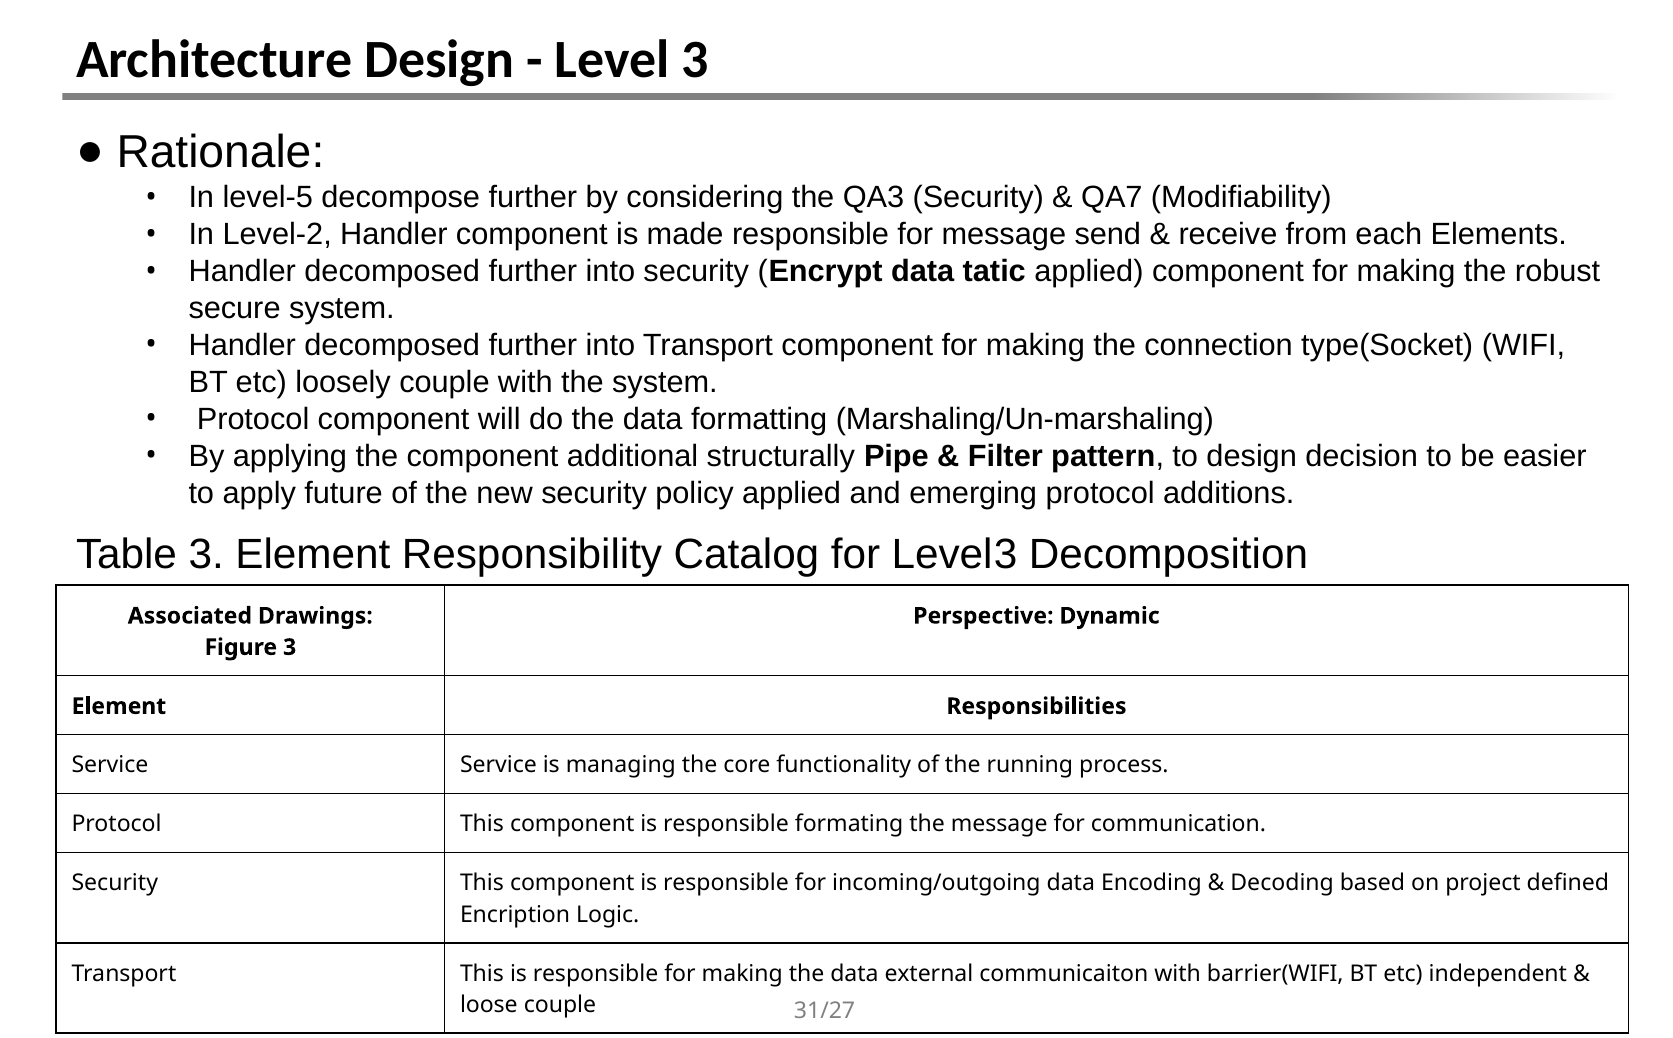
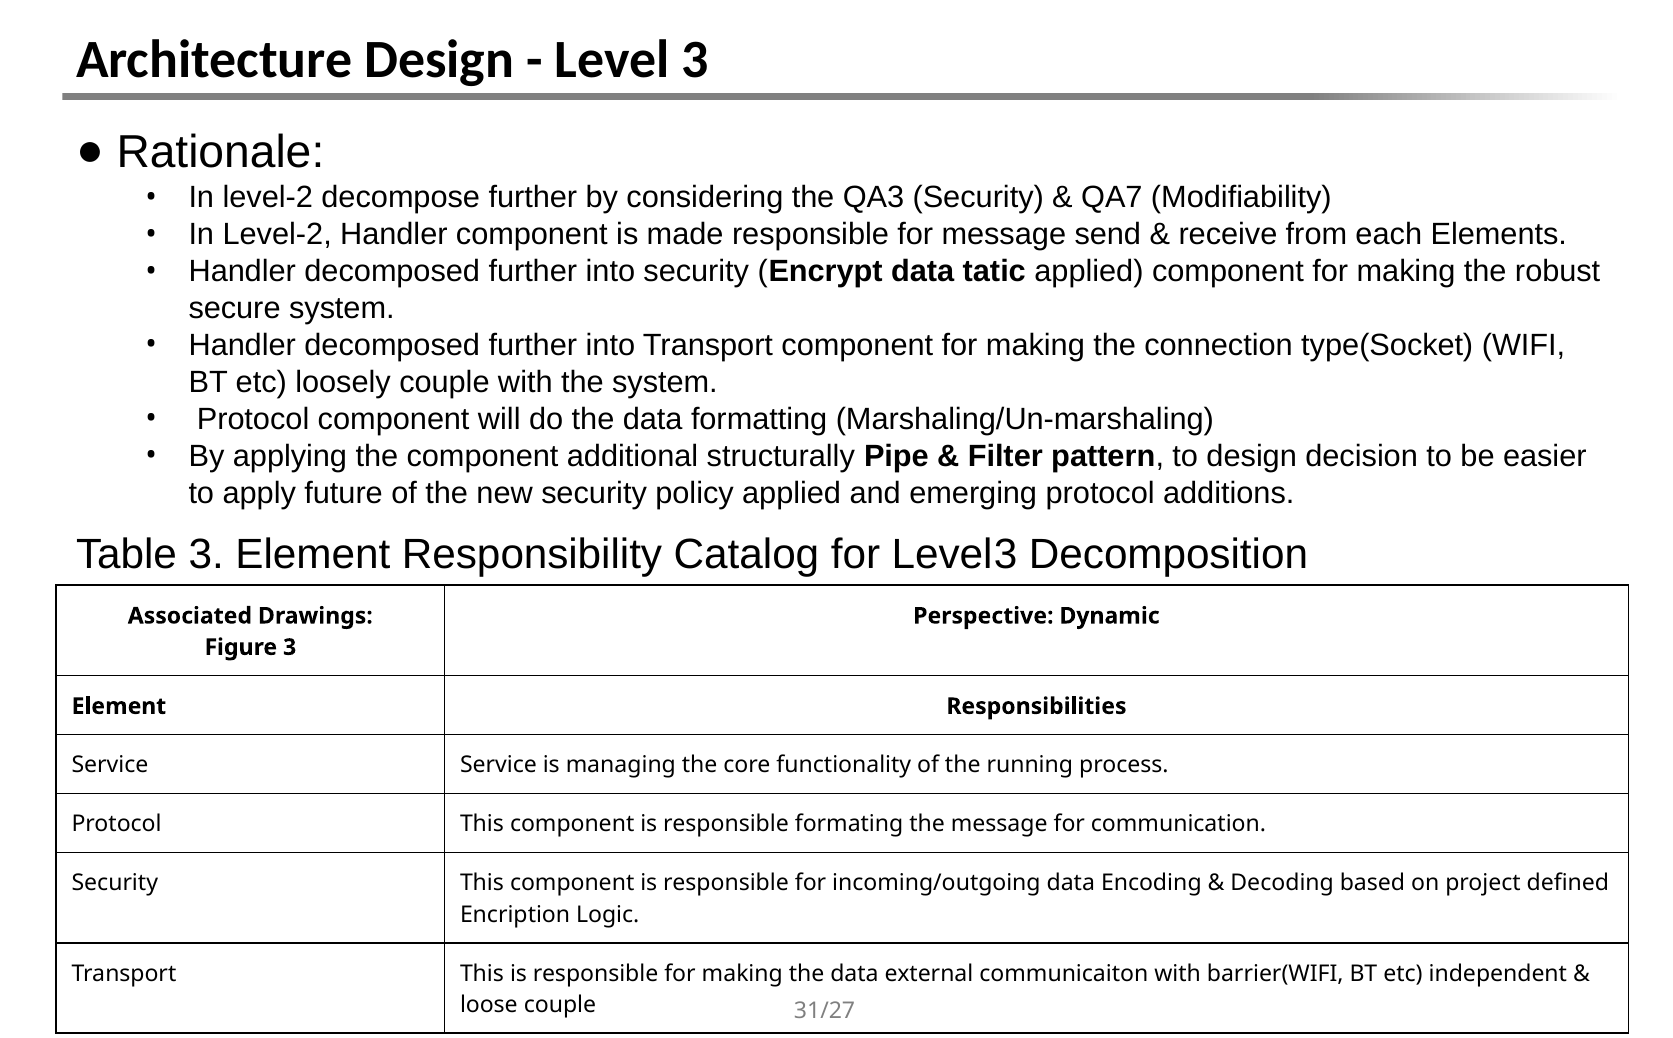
level-5 at (268, 198): level-5 -> level-2
